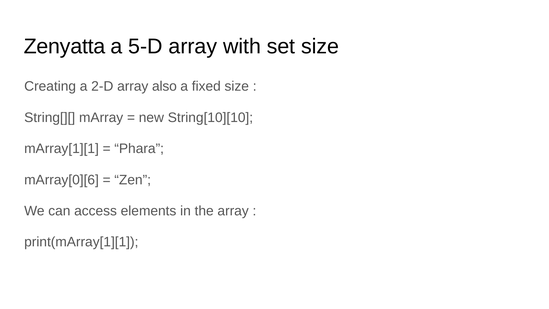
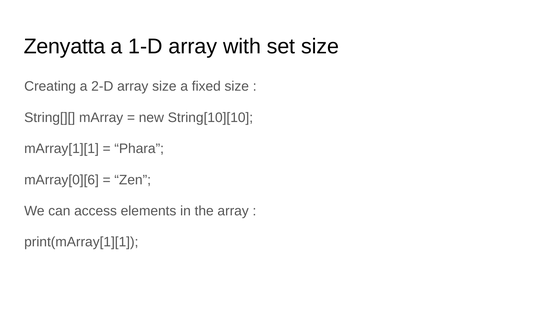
5-D: 5-D -> 1-D
array also: also -> size
